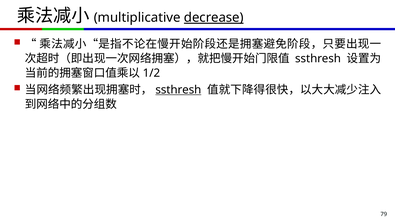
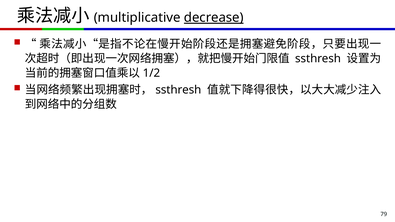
ssthresh at (178, 90) underline: present -> none
